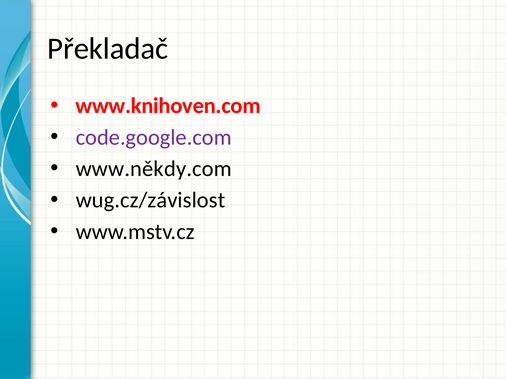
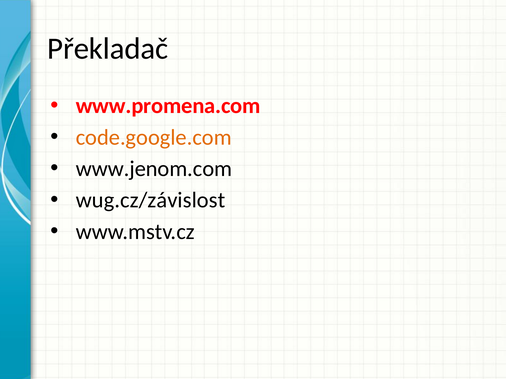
www.knihoven.com: www.knihoven.com -> www.promena.com
code.google.com colour: purple -> orange
www.někdy.com: www.někdy.com -> www.jenom.com
